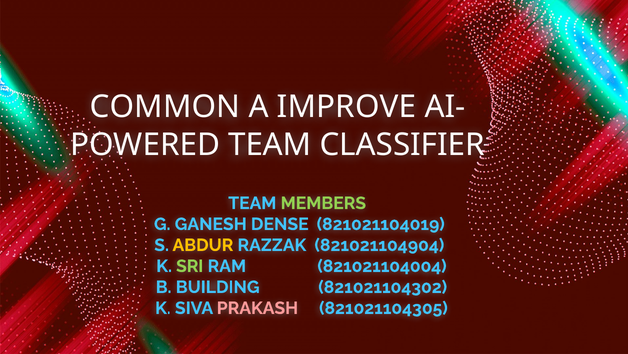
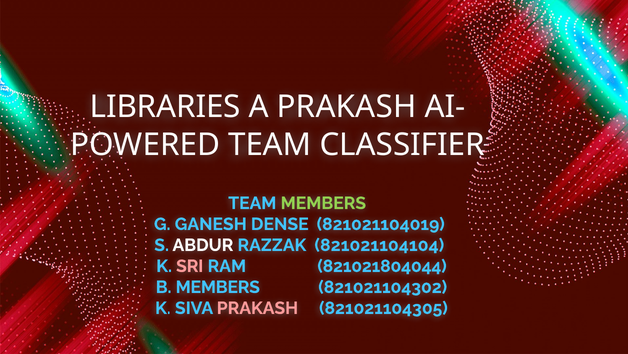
COMMON: COMMON -> LIBRARIES
A IMPROVE: IMPROVE -> PRAKASH
ABDUR colour: yellow -> white
821021104904: 821021104904 -> 821021104104
SRI colour: light green -> pink
821021104004: 821021104004 -> 821021804044
B BUILDING: BUILDING -> MEMBERS
